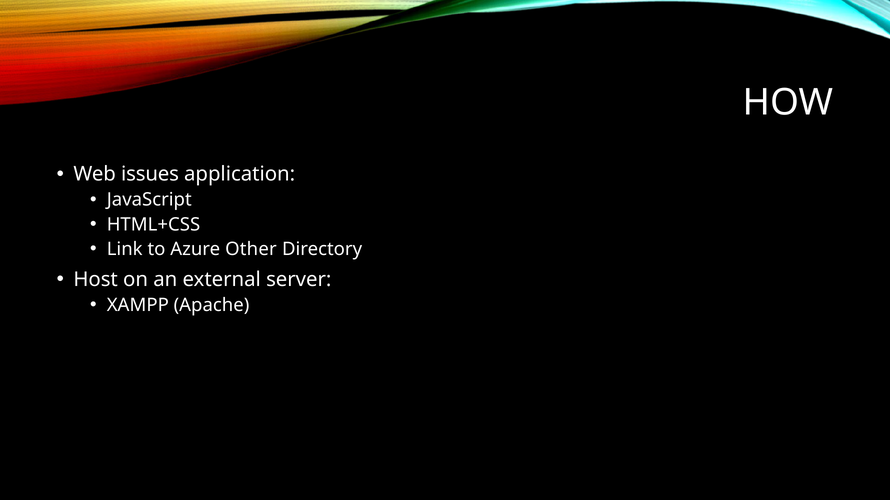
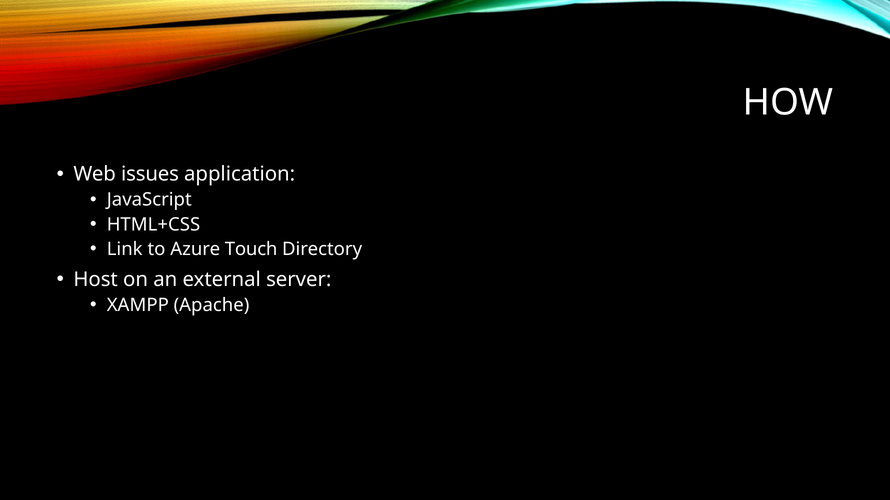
Other: Other -> Touch
